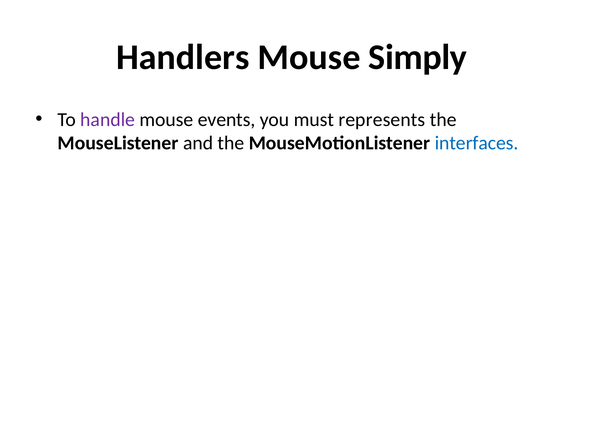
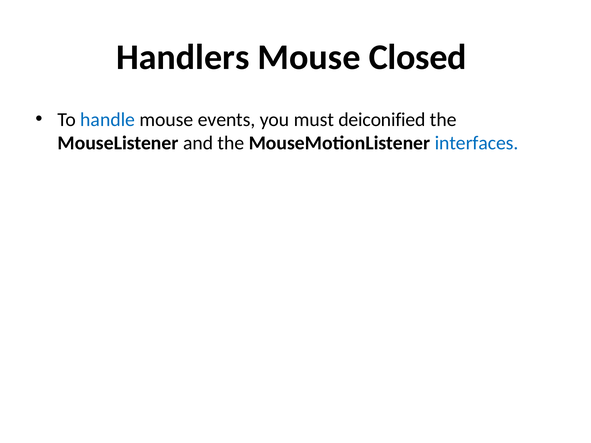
Simply: Simply -> Closed
handle colour: purple -> blue
represents: represents -> deiconified
